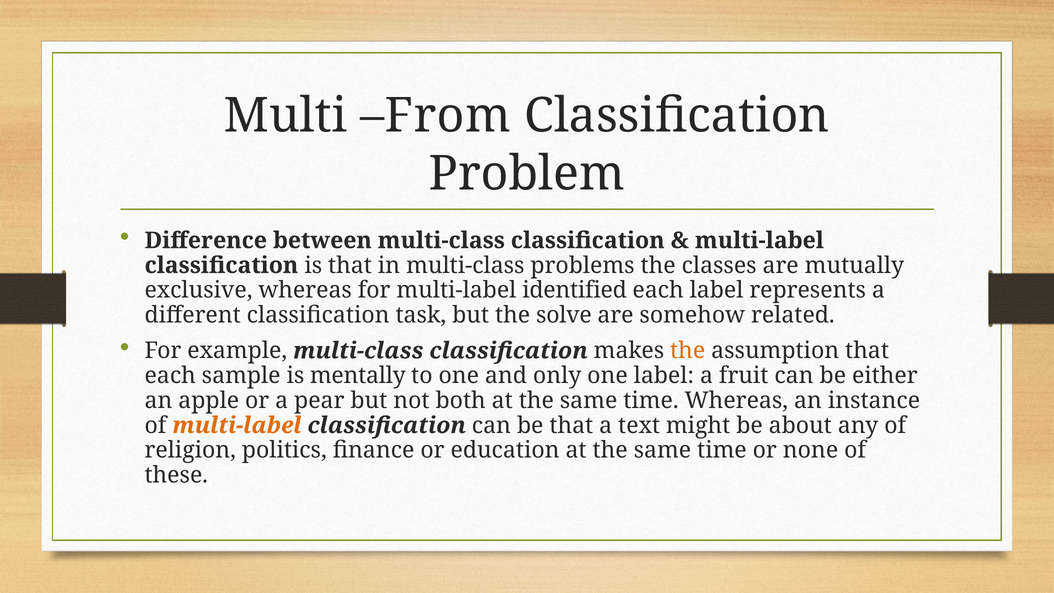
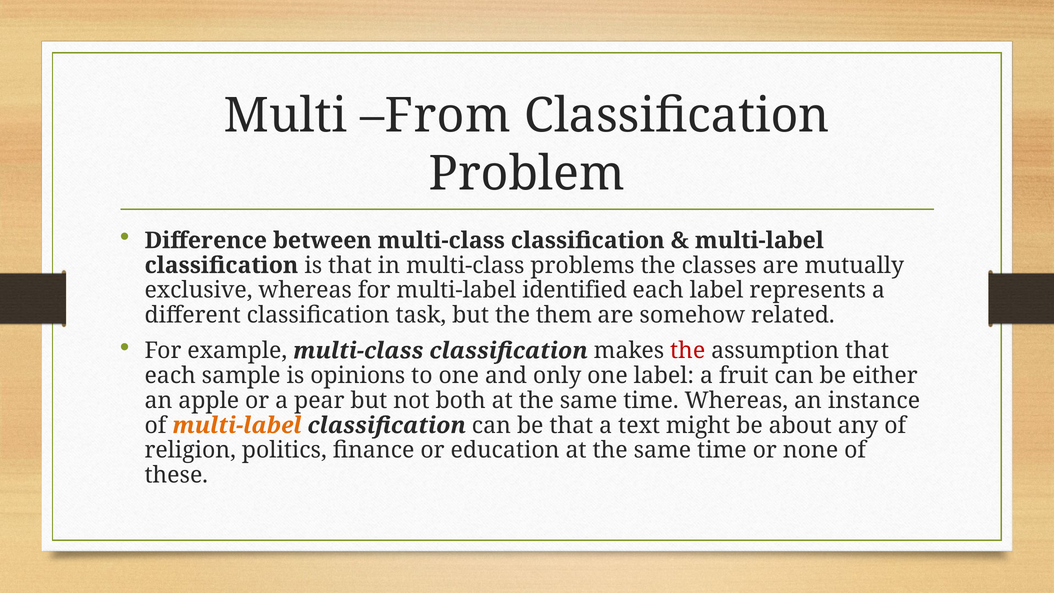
solve: solve -> them
the at (688, 351) colour: orange -> red
mentally: mentally -> opinions
